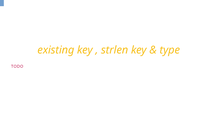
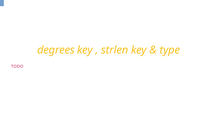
existing: existing -> degrees
